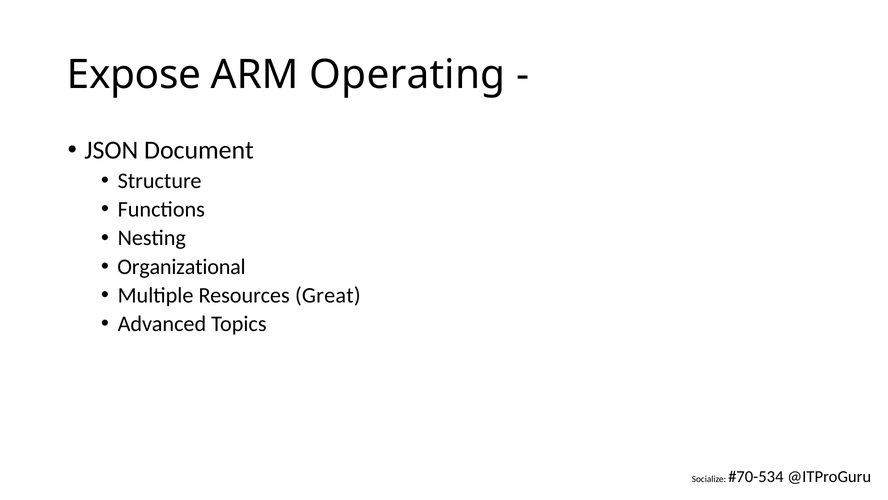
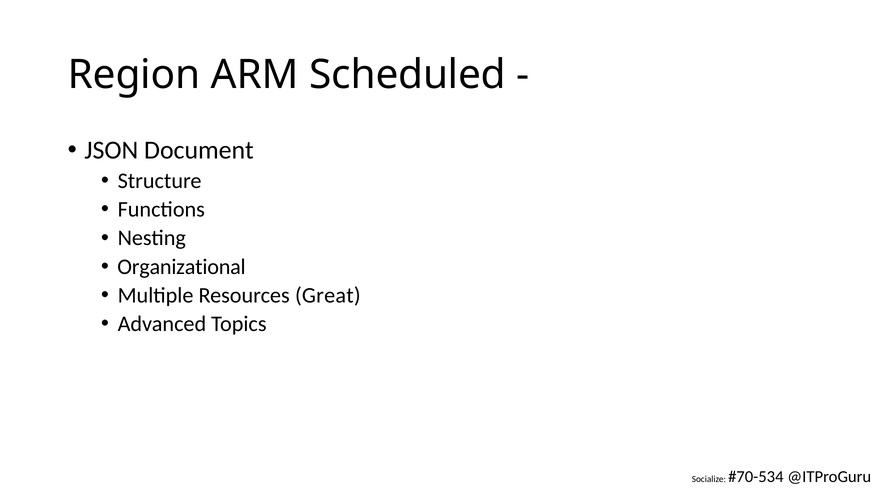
Expose: Expose -> Region
Operating: Operating -> Scheduled
